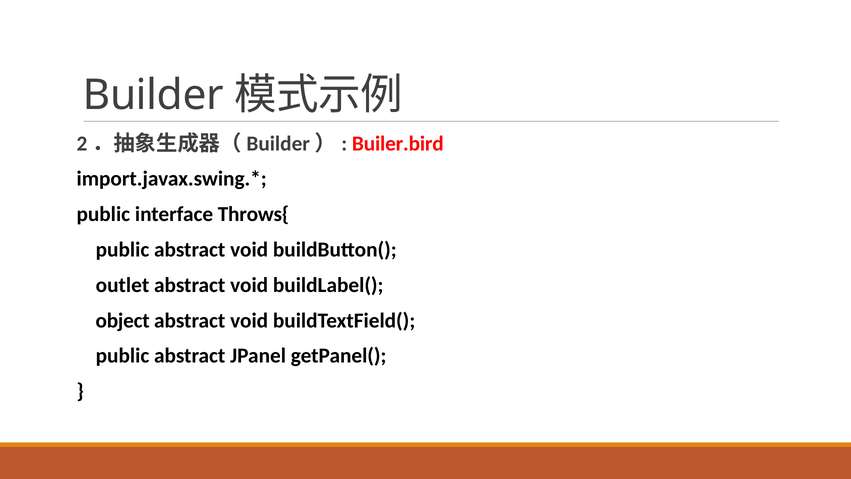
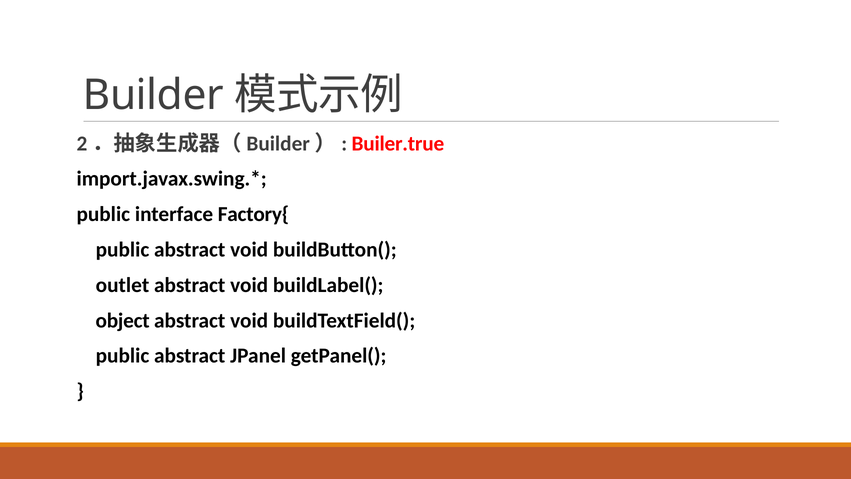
Builer.bird: Builer.bird -> Builer.true
Throws{: Throws{ -> Factory{
